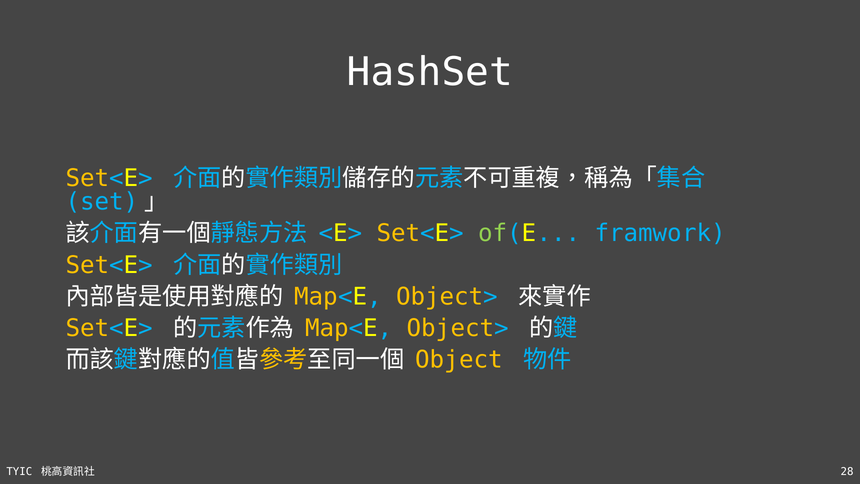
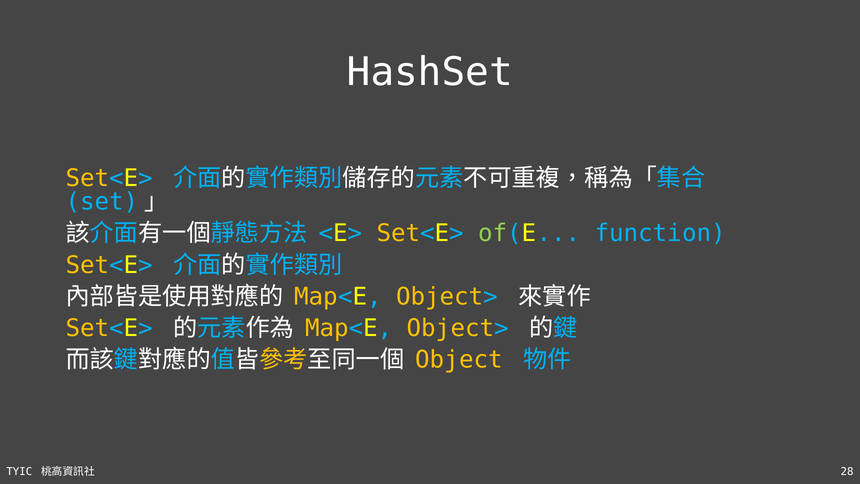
framwork: framwork -> function
